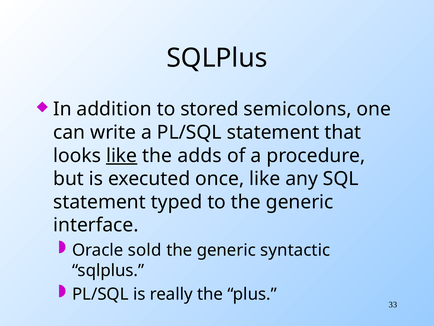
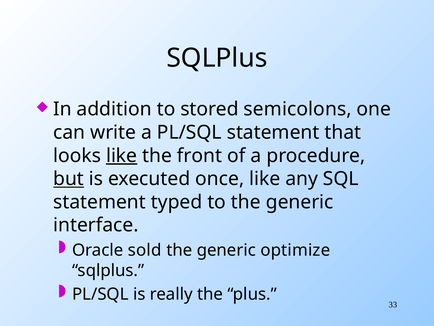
adds: adds -> front
but underline: none -> present
syntactic: syntactic -> optimize
